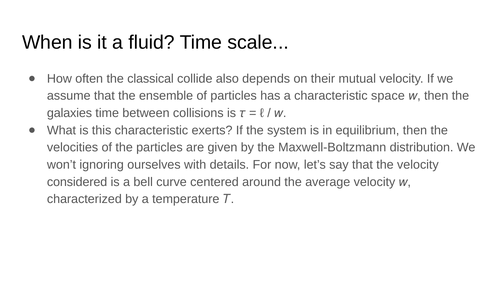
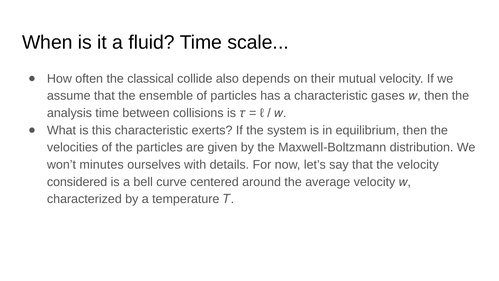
space: space -> gases
galaxies: galaxies -> analysis
ignoring: ignoring -> minutes
